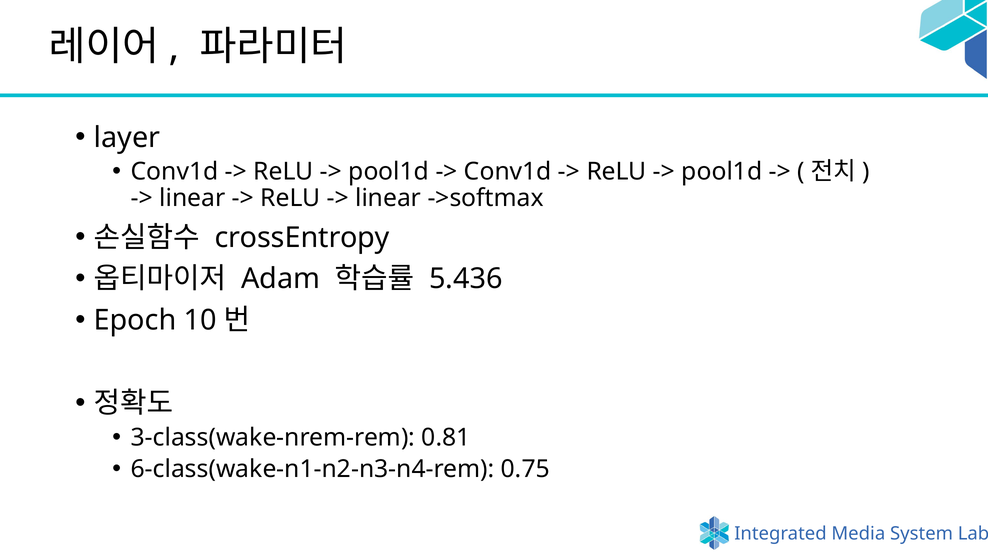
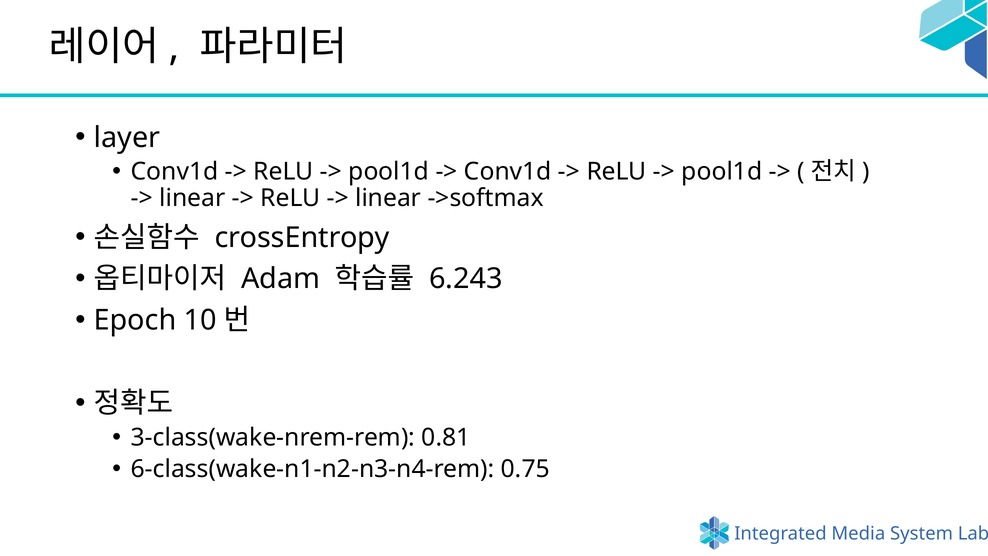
5.436: 5.436 -> 6.243
